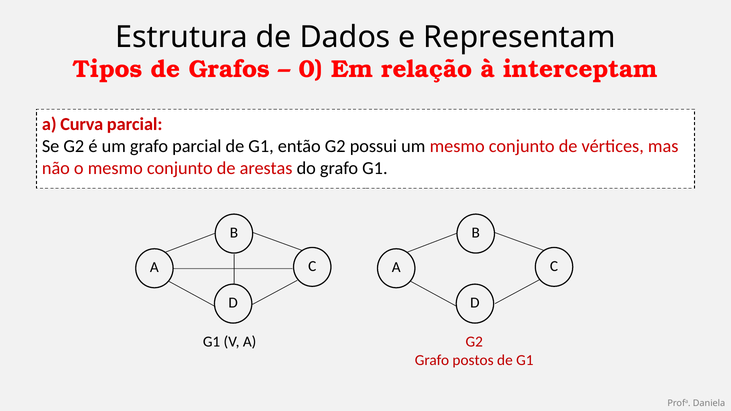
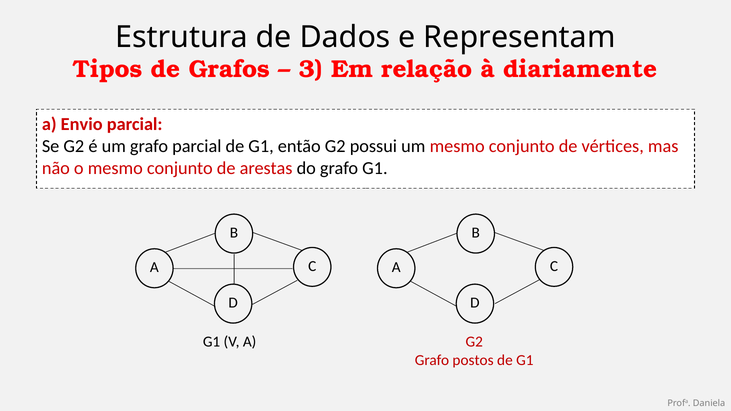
0: 0 -> 3
interceptam: interceptam -> diariamente
Curva: Curva -> Envio
